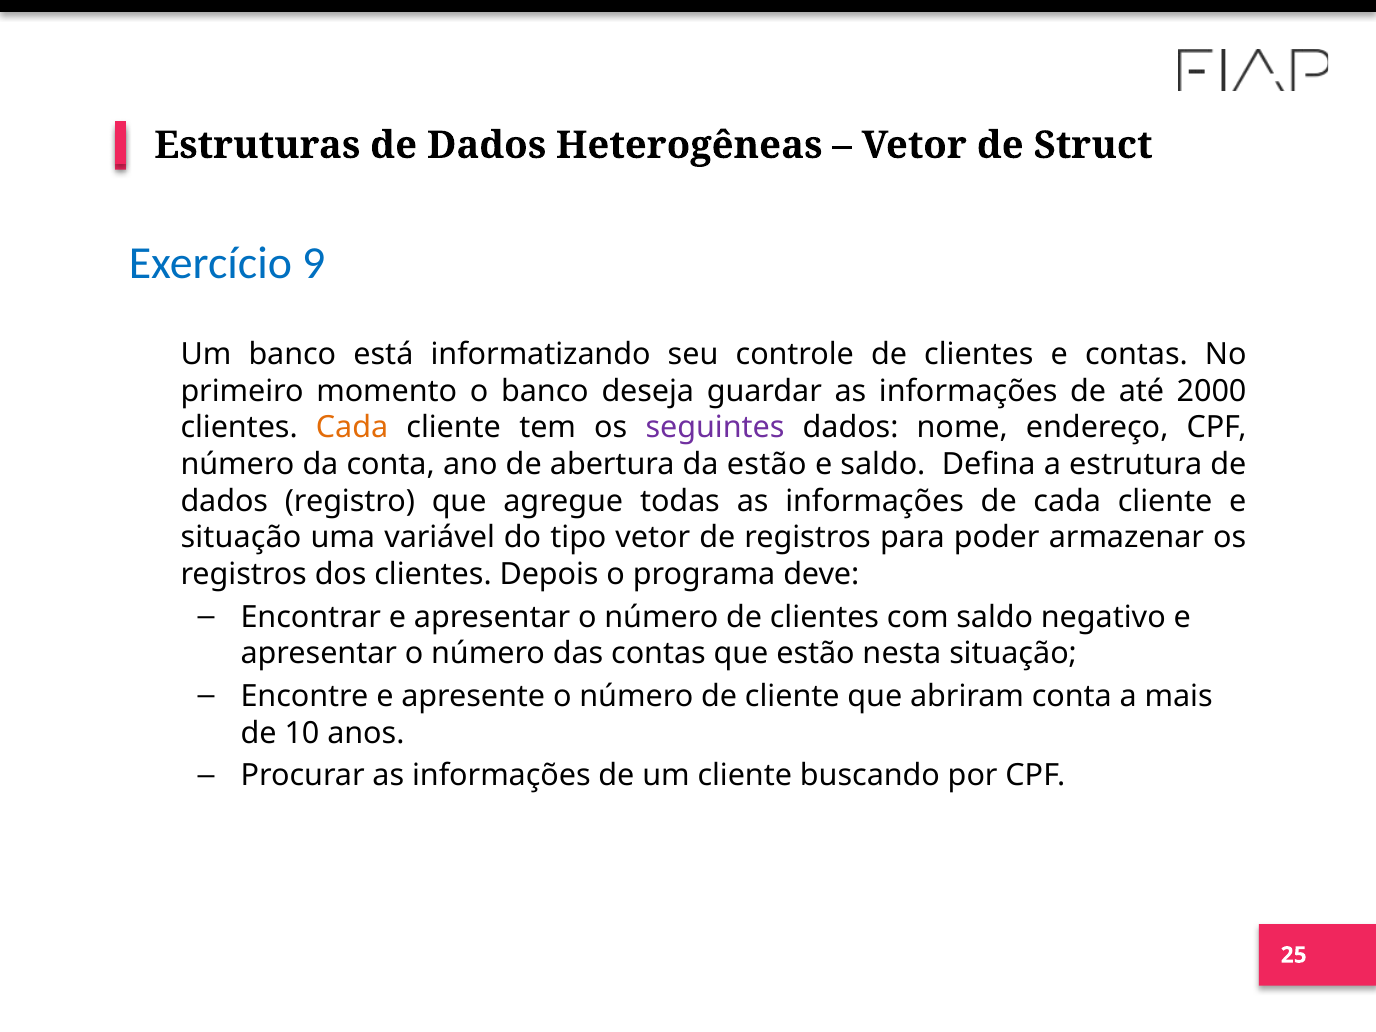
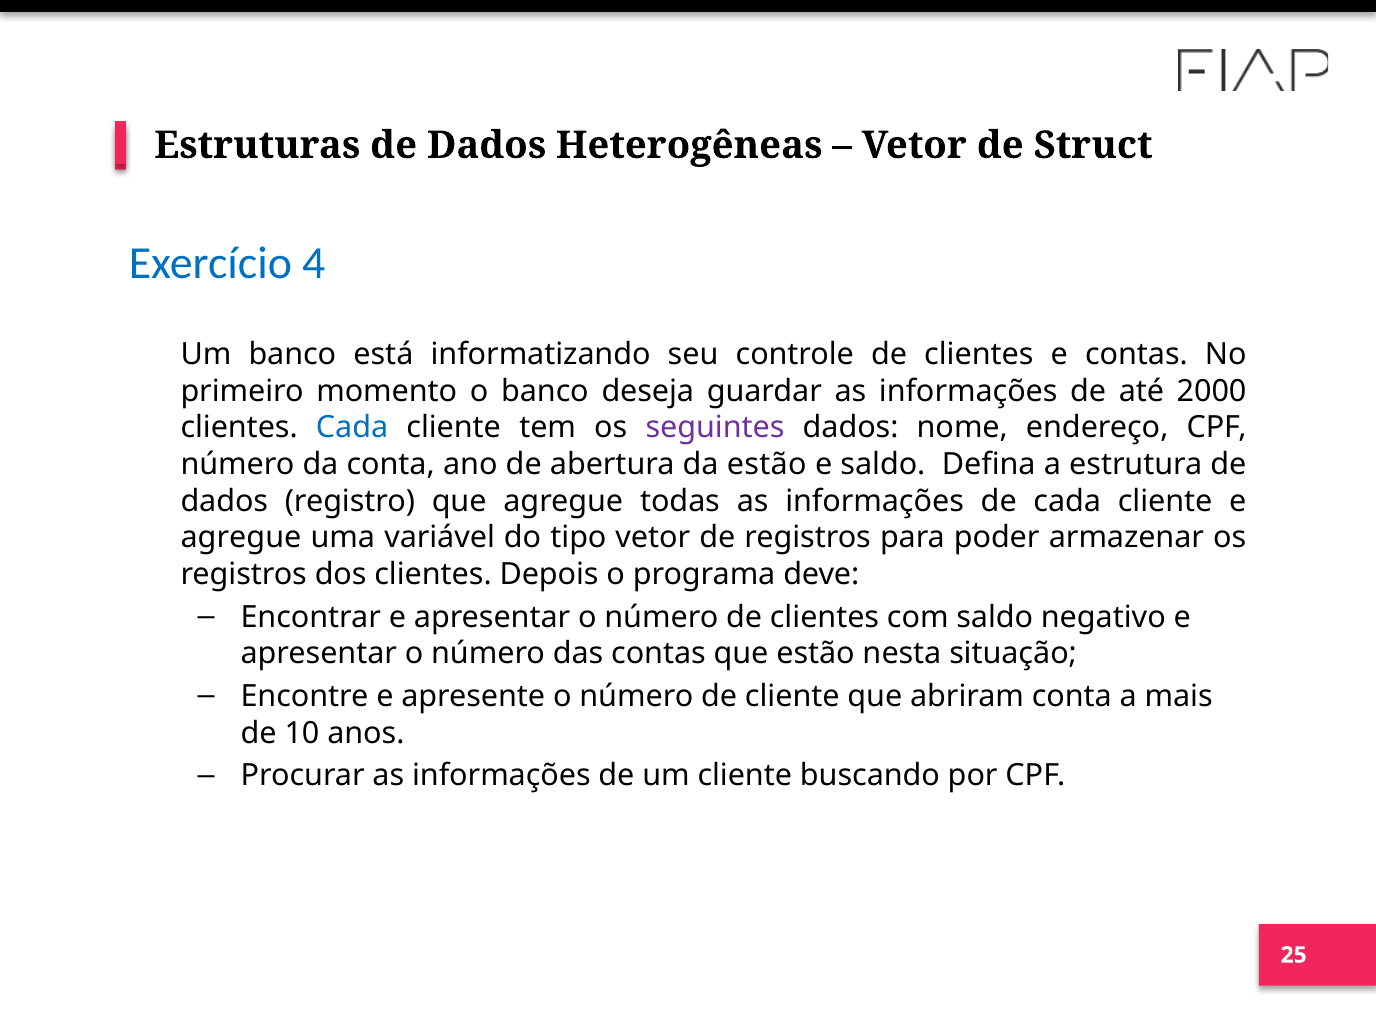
9: 9 -> 4
Cada at (352, 428) colour: orange -> blue
situação at (241, 538): situação -> agregue
